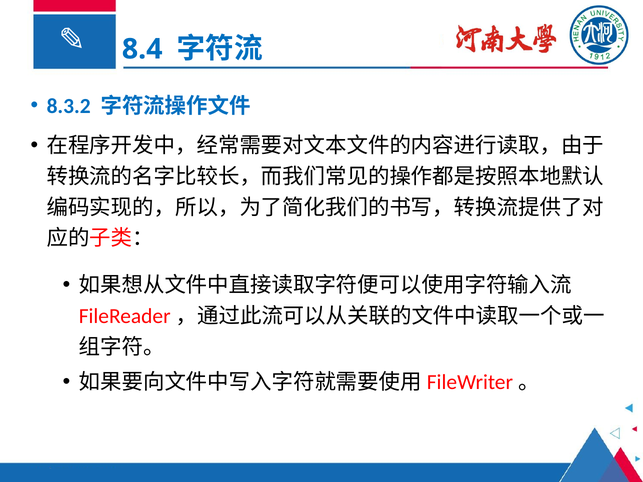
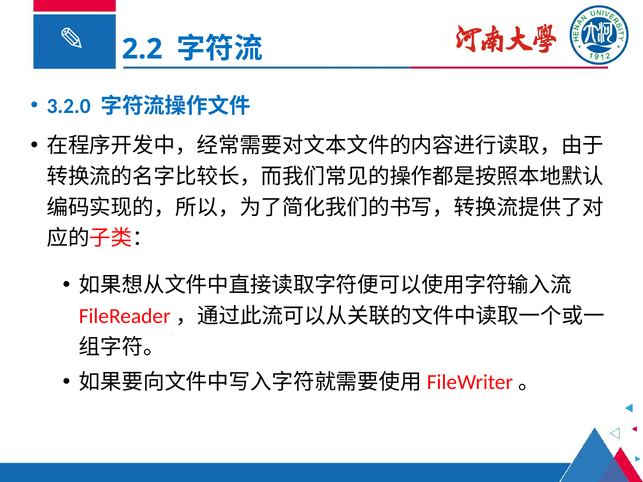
8.4: 8.4 -> 2.2
8.3.2: 8.3.2 -> 3.2.0
